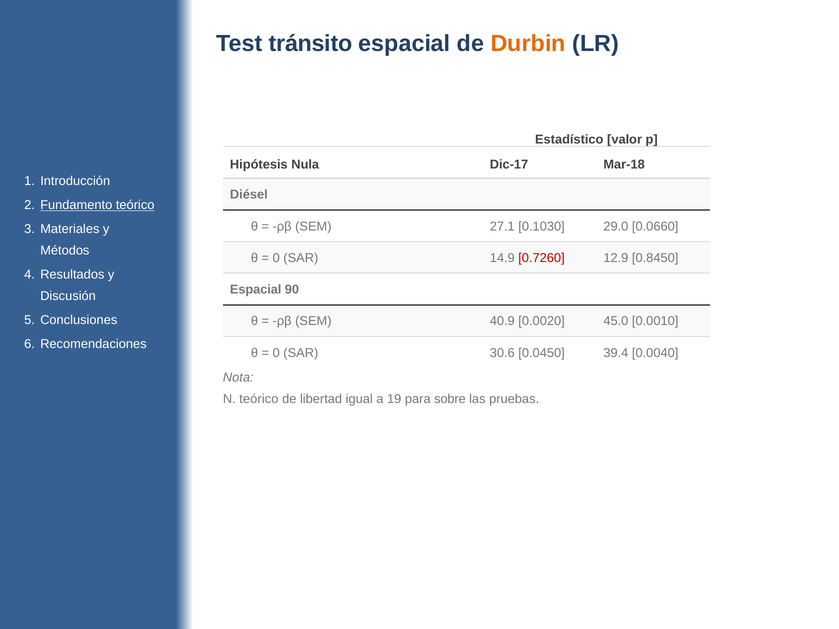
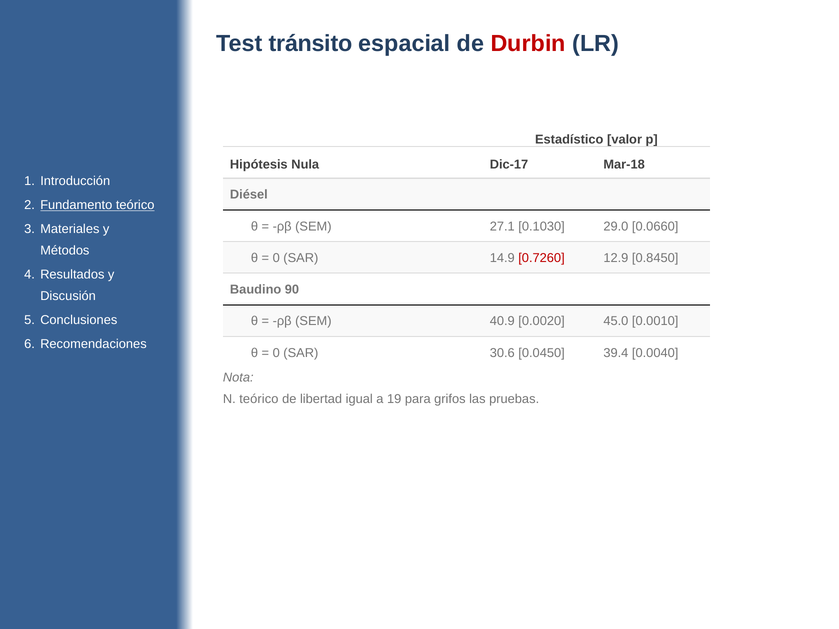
Durbin colour: orange -> red
Espacial at (256, 290): Espacial -> Baudino
sobre: sobre -> grifos
